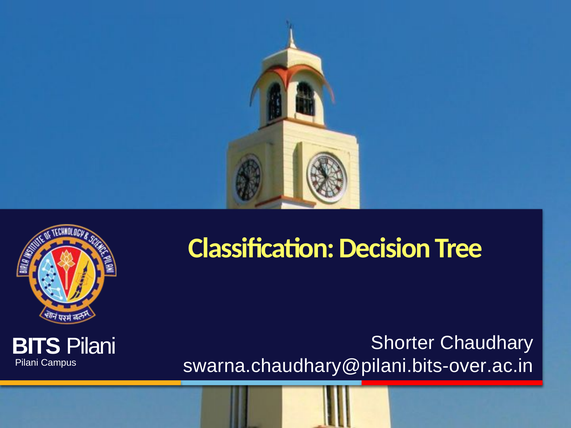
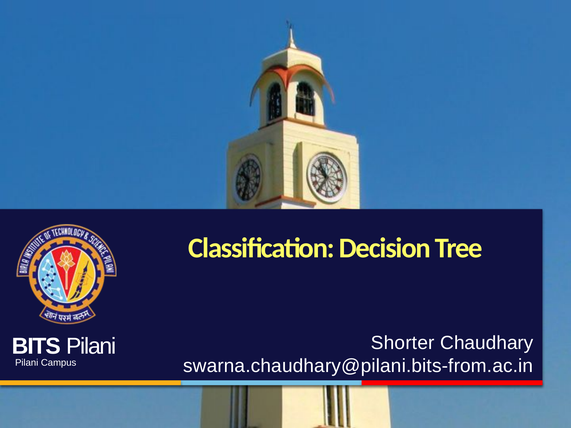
swarna.chaudhary@pilani.bits-over.ac.in: swarna.chaudhary@pilani.bits-over.ac.in -> swarna.chaudhary@pilani.bits-from.ac.in
